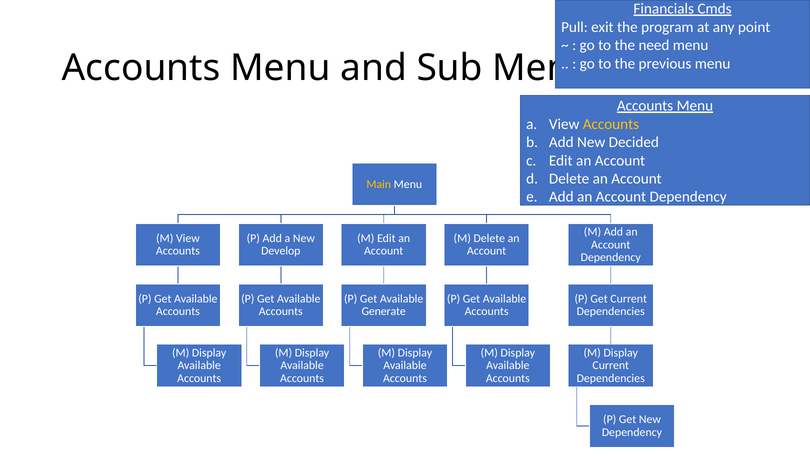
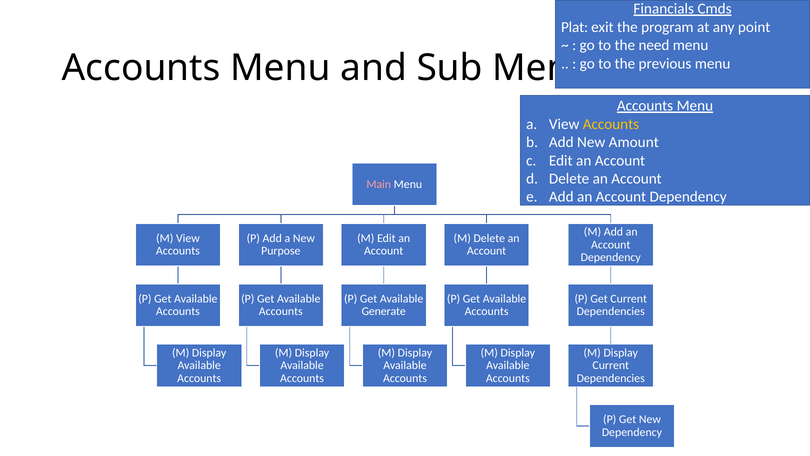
Pull: Pull -> Plat
Decided: Decided -> Amount
Main colour: yellow -> pink
Develop: Develop -> Purpose
